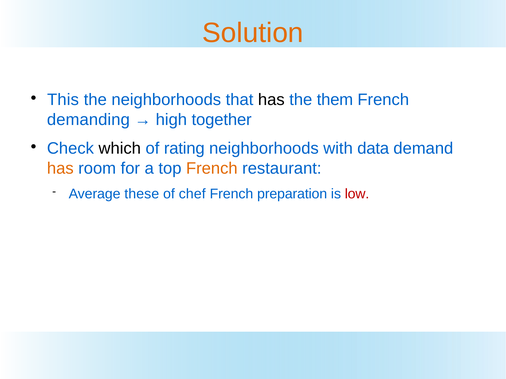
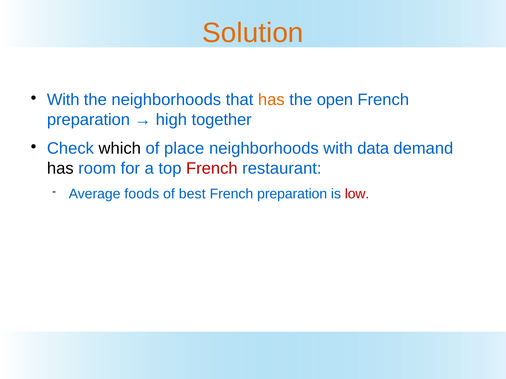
This at (63, 100): This -> With
has at (271, 100) colour: black -> orange
them: them -> open
demanding at (88, 120): demanding -> preparation
rating: rating -> place
has at (60, 169) colour: orange -> black
French at (212, 169) colour: orange -> red
these: these -> foods
chef: chef -> best
